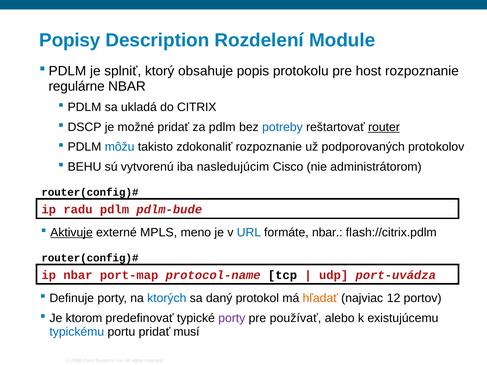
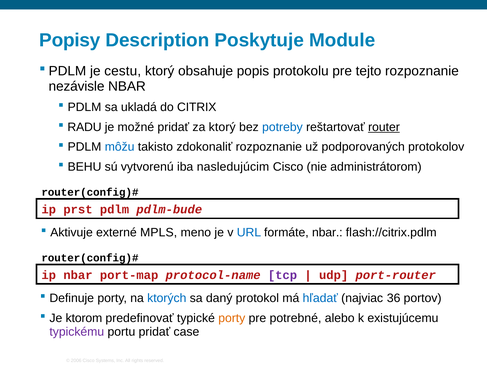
Rozdelení: Rozdelení -> Poskytuje
splniť: splniť -> cestu
host: host -> tejto
regulárne: regulárne -> nezávisle
DSCP: DSCP -> RADU
za pdlm: pdlm -> ktorý
radu: radu -> prst
Aktivuje underline: present -> none
tcp colour: black -> purple
port-uvádza: port-uvádza -> port-router
hľadať colour: orange -> blue
12: 12 -> 36
porty at (232, 318) colour: purple -> orange
používať: používať -> potrebné
typickému colour: blue -> purple
musí: musí -> case
